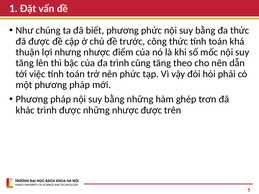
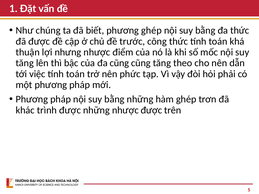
phương phức: phức -> ghép
đa trình: trình -> cũng
